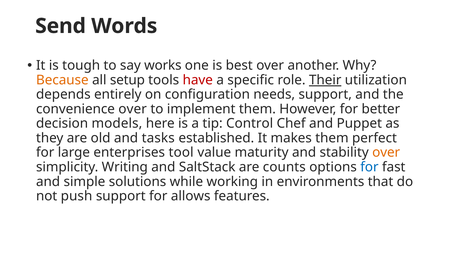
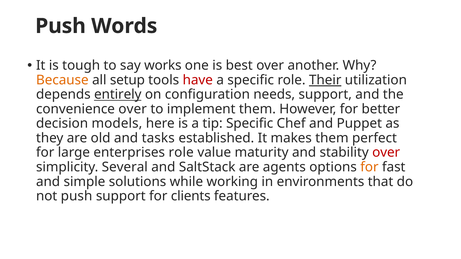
Send at (61, 26): Send -> Push
entirely underline: none -> present
tip Control: Control -> Specific
enterprises tool: tool -> role
over at (386, 153) colour: orange -> red
Writing: Writing -> Several
counts: counts -> agents
for at (369, 167) colour: blue -> orange
allows: allows -> clients
